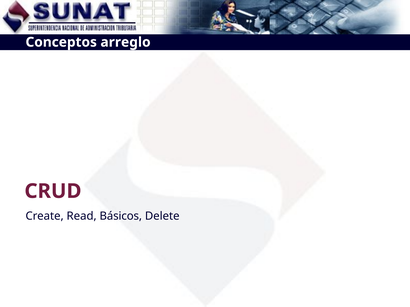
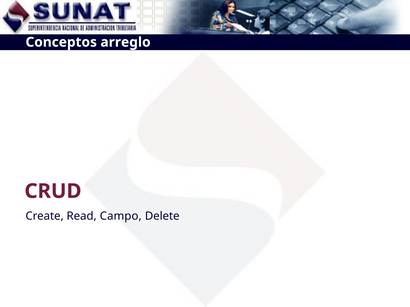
Básicos: Básicos -> Campo
